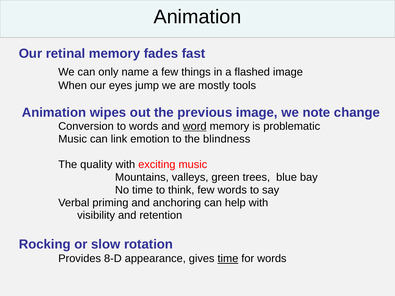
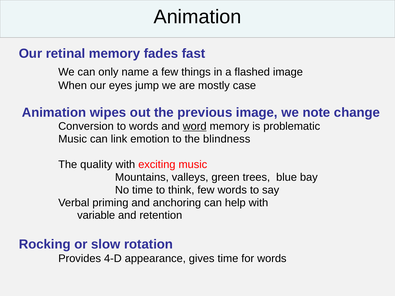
tools: tools -> case
visibility: visibility -> variable
8-D: 8-D -> 4-D
time at (228, 259) underline: present -> none
